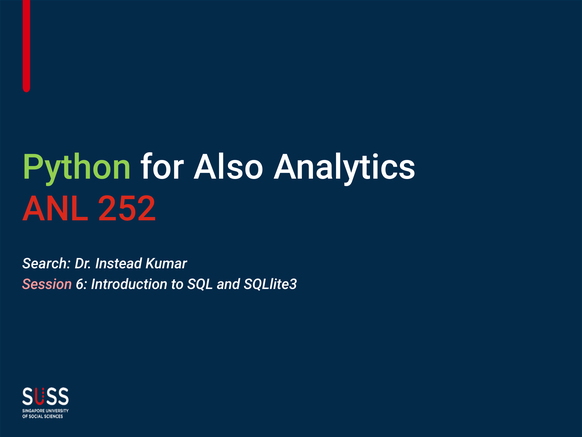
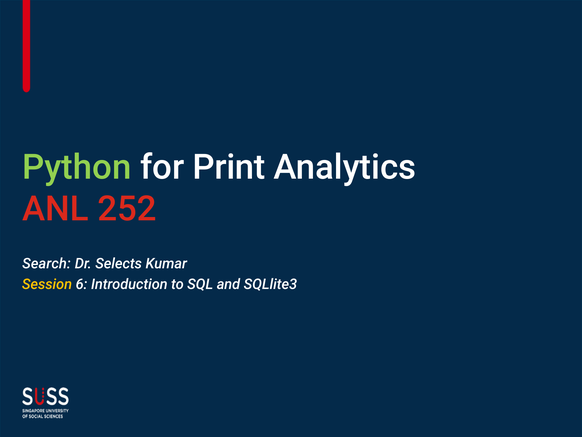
Also: Also -> Print
Instead: Instead -> Selects
Session colour: pink -> yellow
